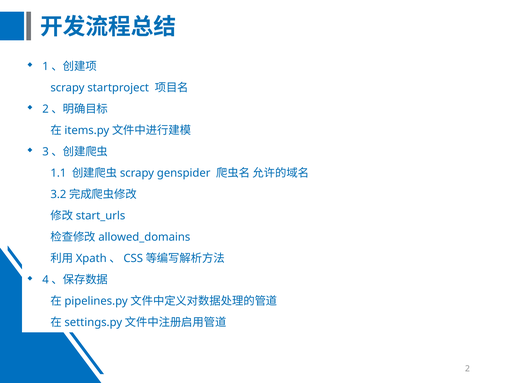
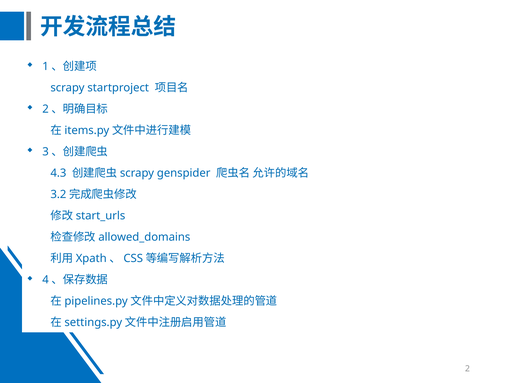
1.1: 1.1 -> 4.3
